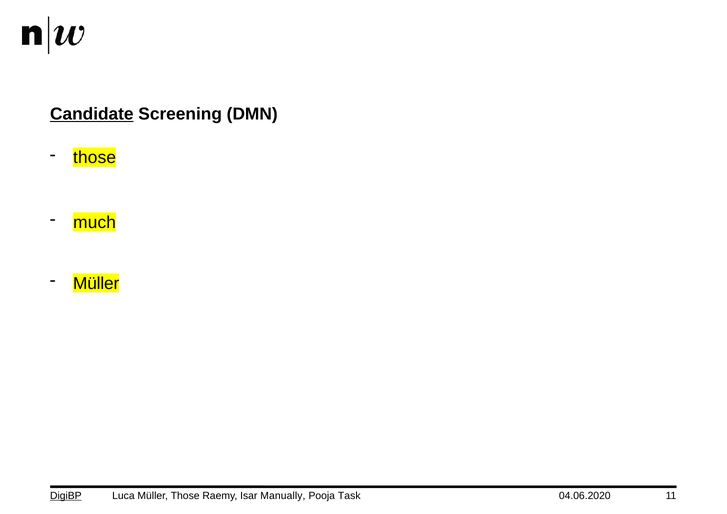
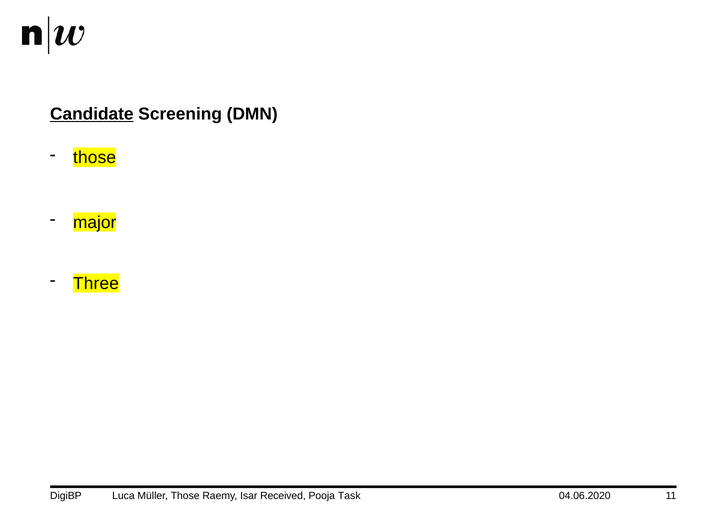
much: much -> major
Müller at (96, 283): Müller -> Three
DigiBP underline: present -> none
Manually: Manually -> Received
